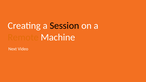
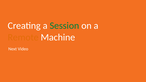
Session colour: black -> green
